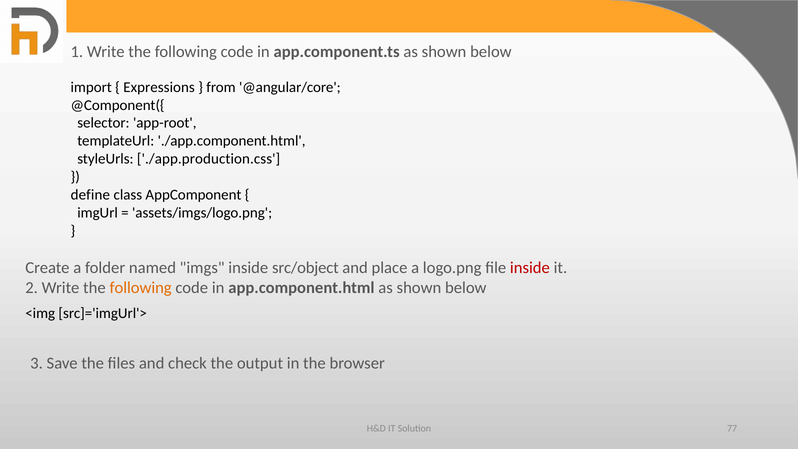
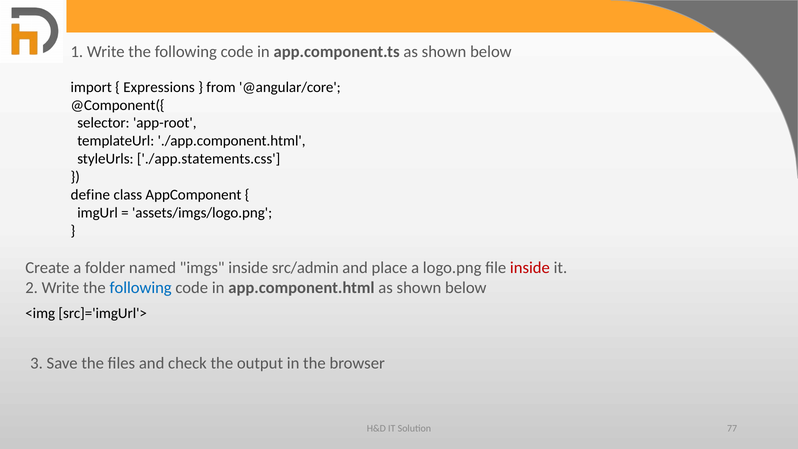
./app.production.css: ./app.production.css -> ./app.statements.css
src/object: src/object -> src/admin
following at (141, 288) colour: orange -> blue
